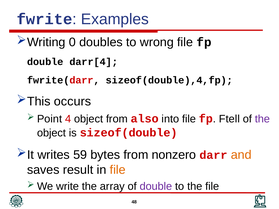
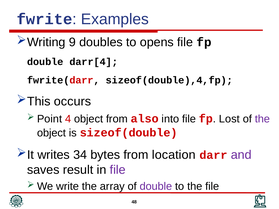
0: 0 -> 9
wrong: wrong -> opens
Ftell: Ftell -> Lost
59: 59 -> 34
nonzero: nonzero -> location
and colour: orange -> purple
file at (118, 170) colour: orange -> purple
